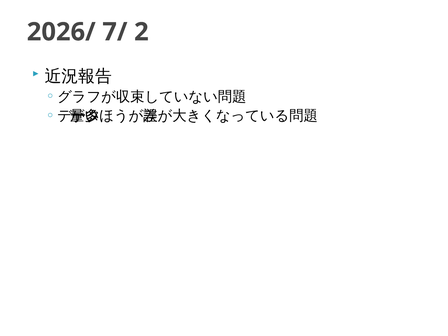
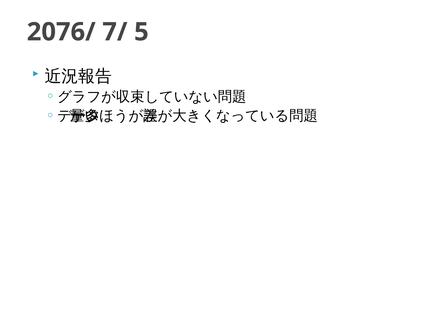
2026/: 2026/ -> 2076/
2: 2 -> 5
